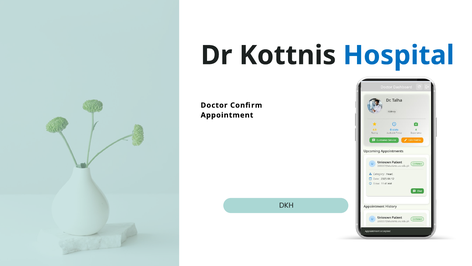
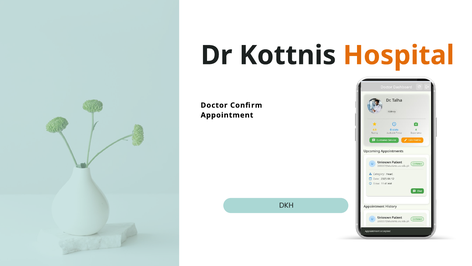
Hospital colour: blue -> orange
